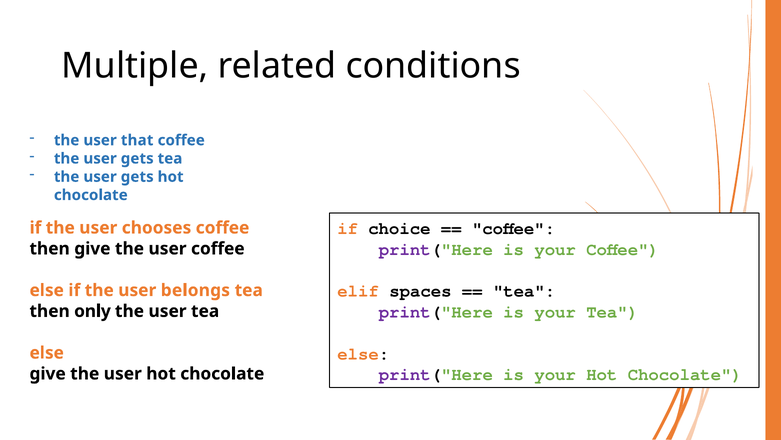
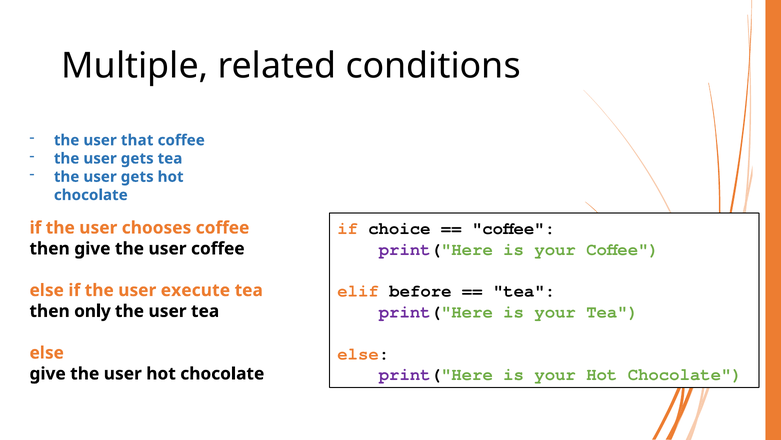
spaces: spaces -> before
belongs: belongs -> execute
